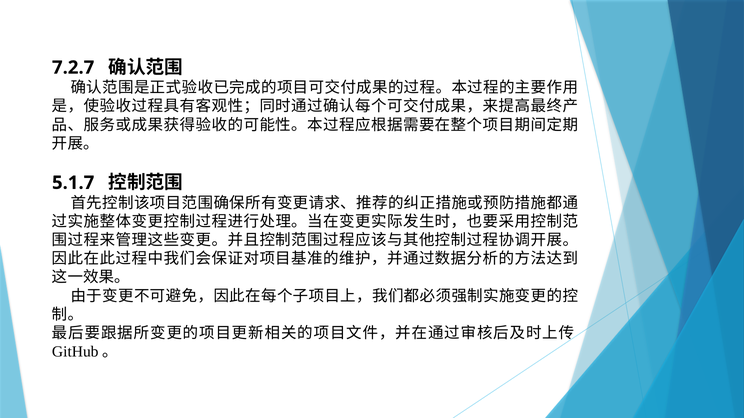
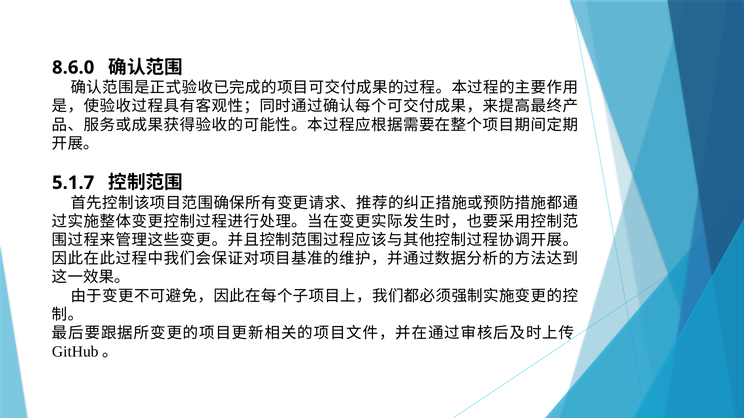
7.2.7: 7.2.7 -> 8.6.0
